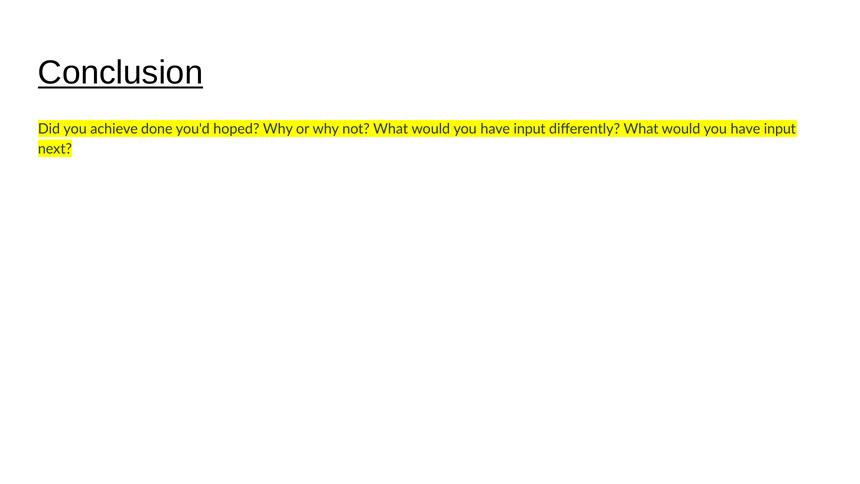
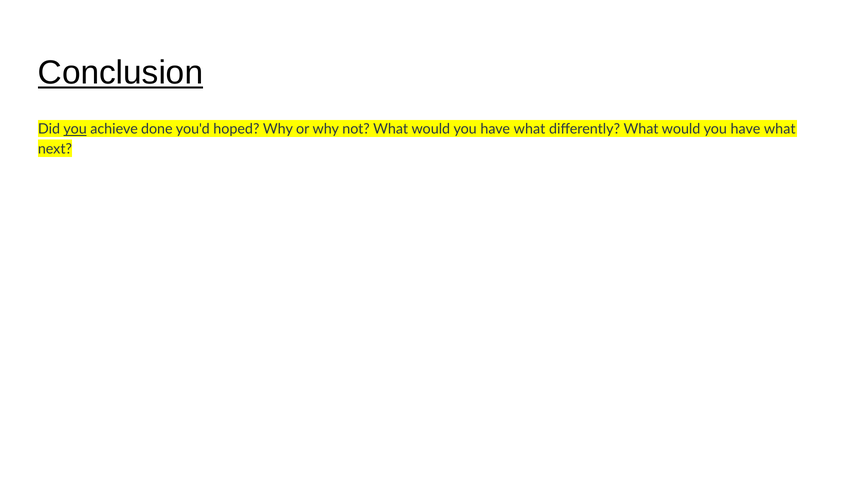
you at (75, 129) underline: none -> present
input at (530, 129): input -> what
input at (780, 129): input -> what
